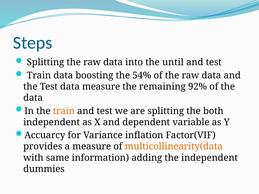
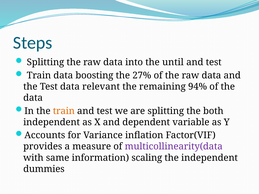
54%: 54% -> 27%
data measure: measure -> relevant
92%: 92% -> 94%
Accuarcy: Accuarcy -> Accounts
multicollinearity(data colour: orange -> purple
adding: adding -> scaling
